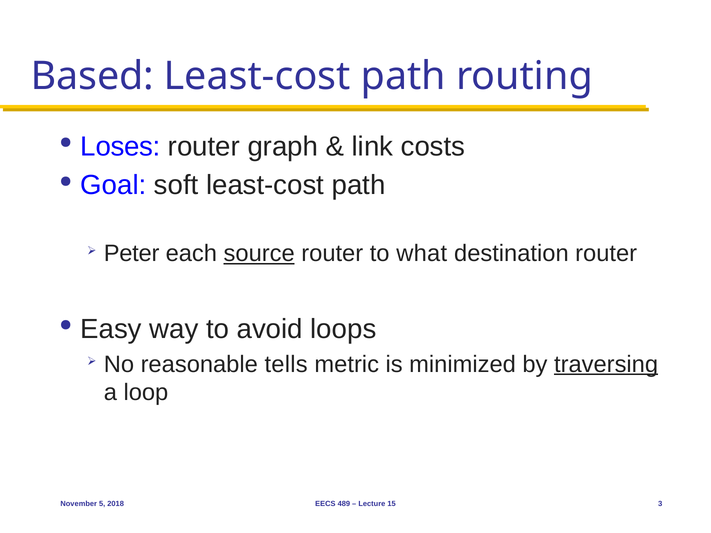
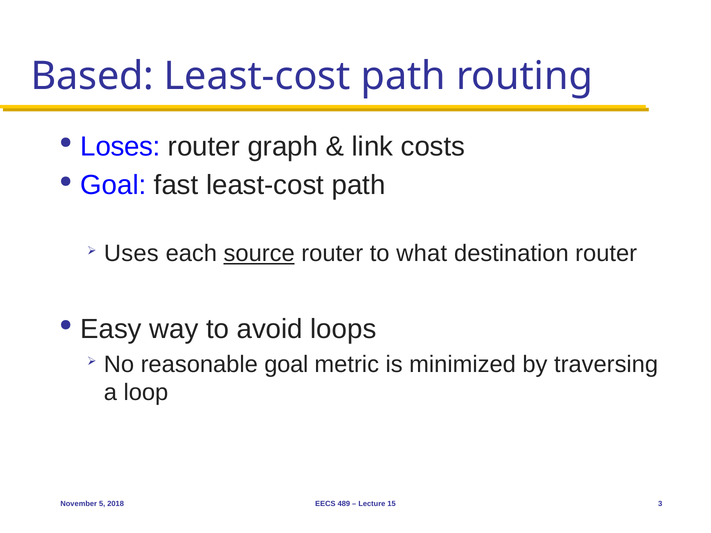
soft: soft -> fast
Peter: Peter -> Uses
reasonable tells: tells -> goal
traversing underline: present -> none
